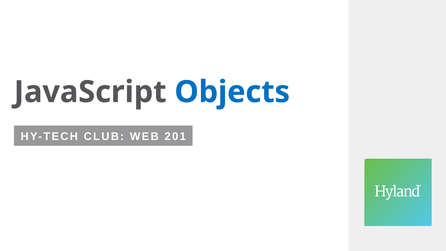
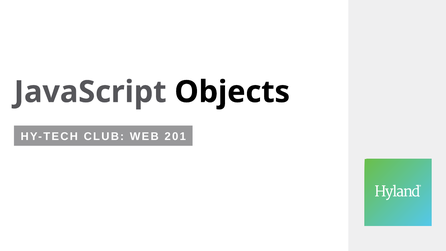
Objects colour: blue -> black
